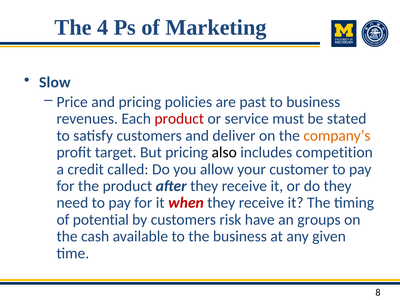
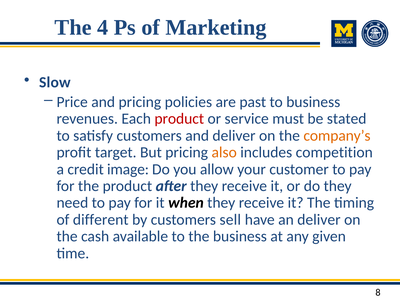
also colour: black -> orange
called: called -> image
when colour: red -> black
potential: potential -> different
risk: risk -> sell
an groups: groups -> deliver
